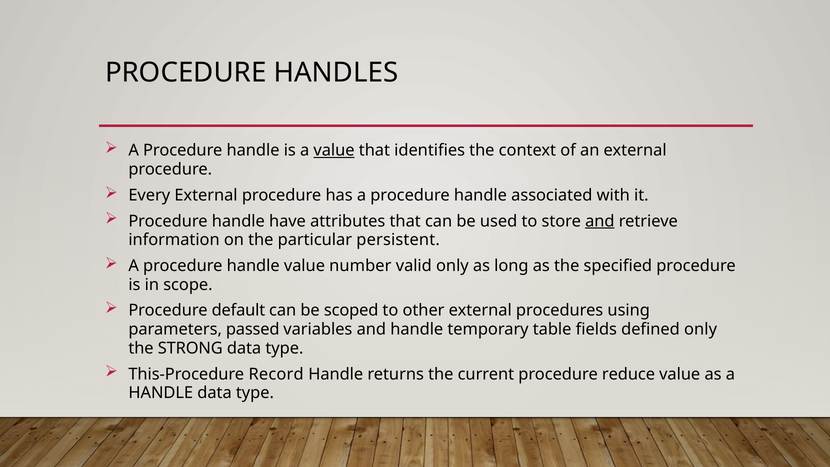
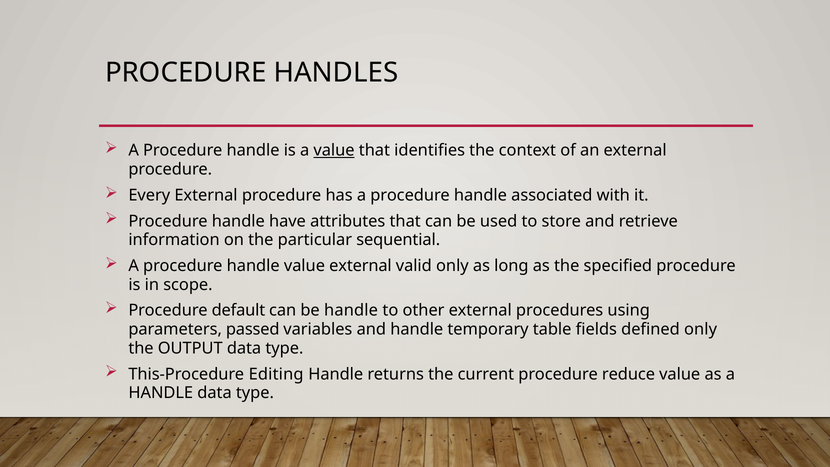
and at (600, 221) underline: present -> none
persistent: persistent -> sequential
value number: number -> external
be scoped: scoped -> handle
STRONG: STRONG -> OUTPUT
Record: Record -> Editing
